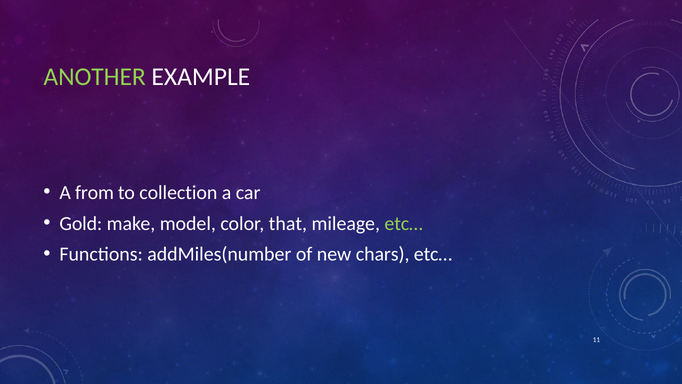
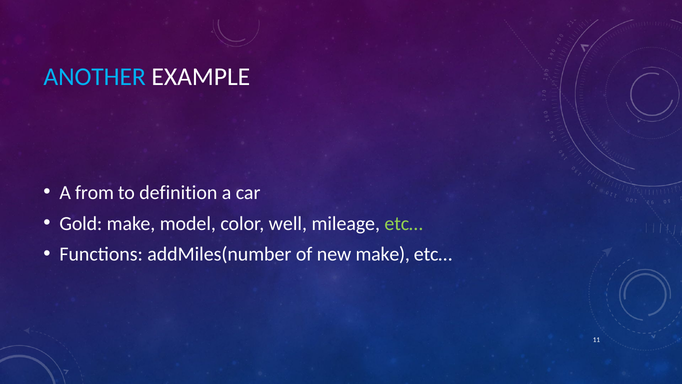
ANOTHER colour: light green -> light blue
collection: collection -> definition
that: that -> well
new chars: chars -> make
